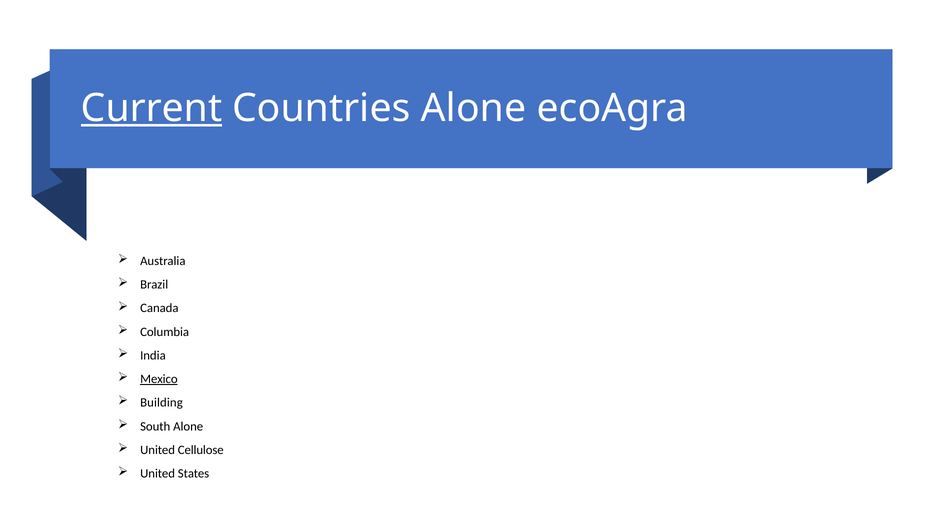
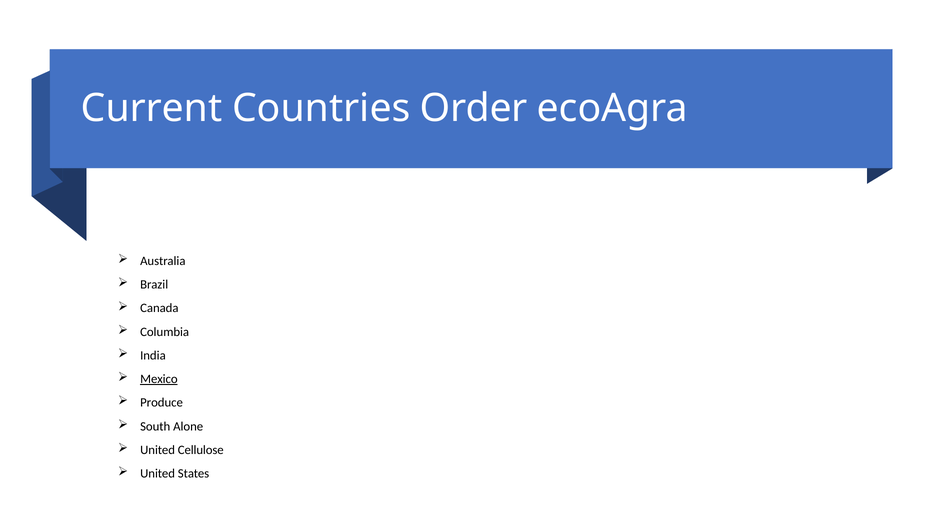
Current underline: present -> none
Countries Alone: Alone -> Order
Building: Building -> Produce
